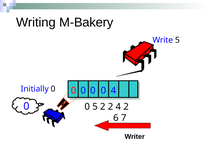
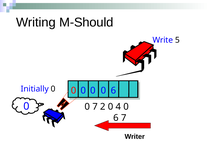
M-Bakery: M-Bakery -> M-Should
4 at (113, 91): 4 -> 6
0 5: 5 -> 7
2 2: 2 -> 0
4 2: 2 -> 0
